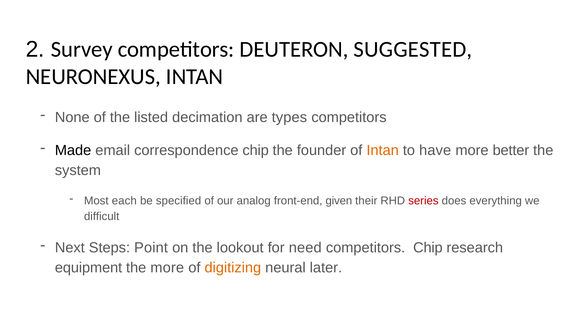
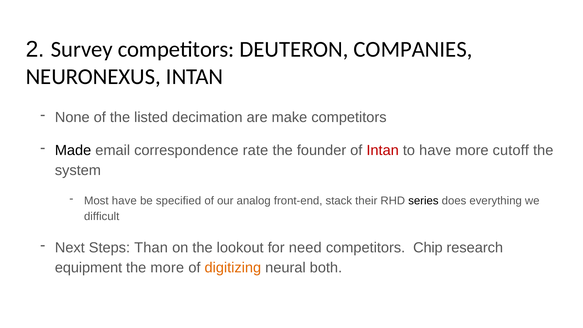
SUGGESTED: SUGGESTED -> COMPANIES
types: types -> make
correspondence chip: chip -> rate
Intan at (383, 150) colour: orange -> red
better: better -> cutoff
Most each: each -> have
given: given -> stack
series colour: red -> black
Point: Point -> Than
later: later -> both
